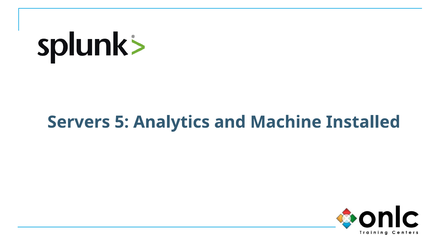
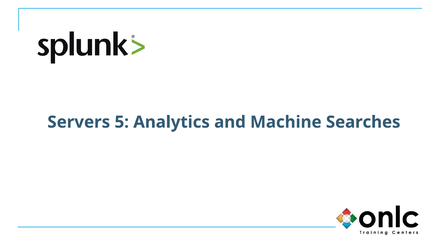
Installed: Installed -> Searches
